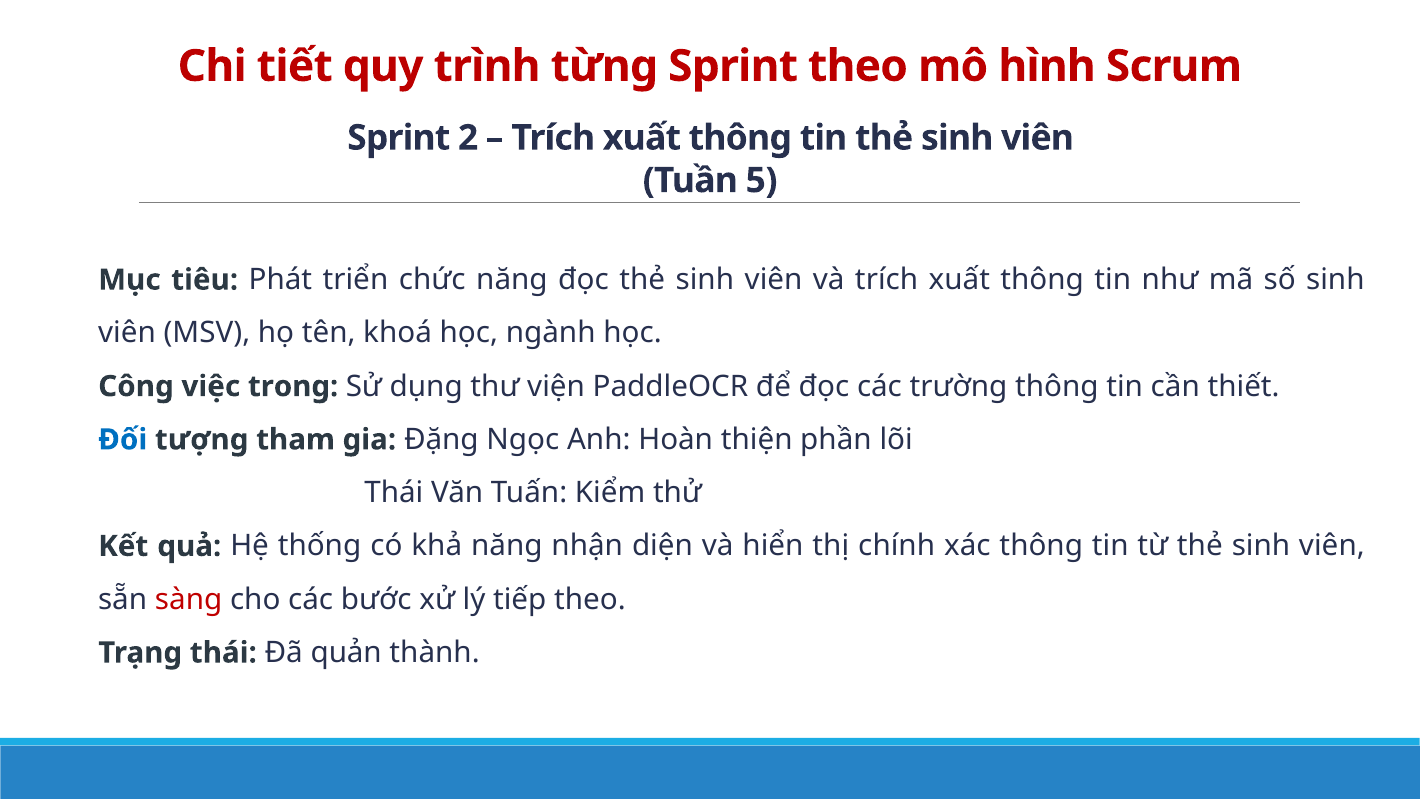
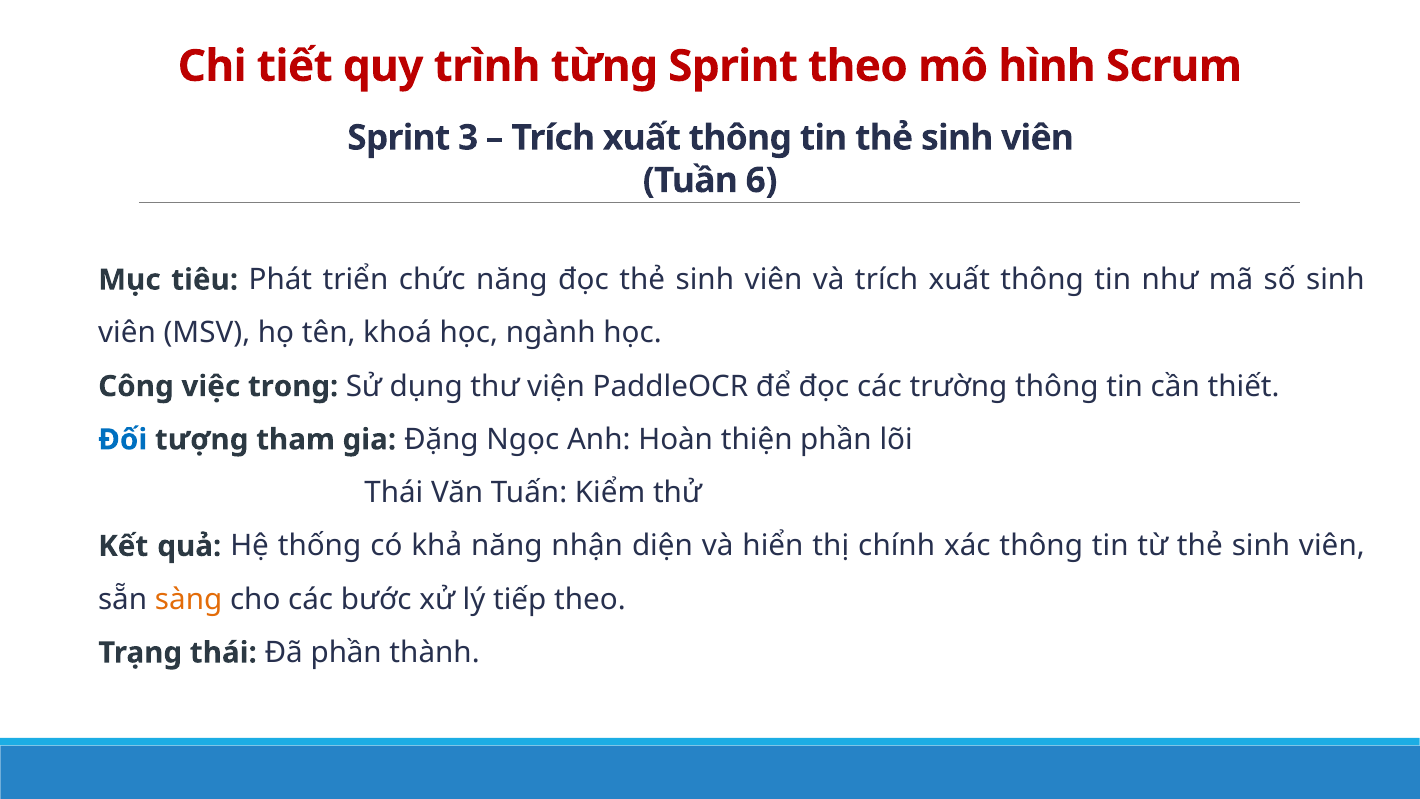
2: 2 -> 3
5: 5 -> 6
sàng colour: red -> orange
Đã quản: quản -> phần
